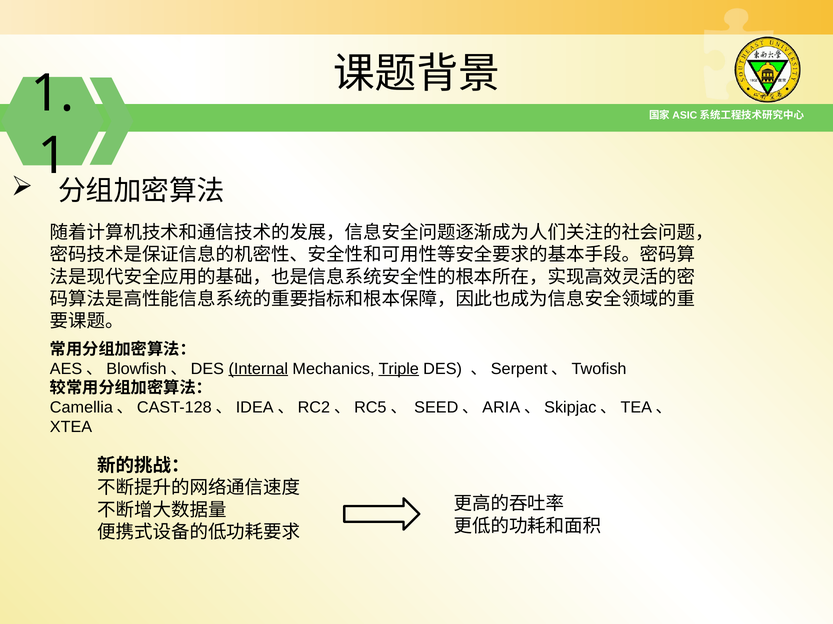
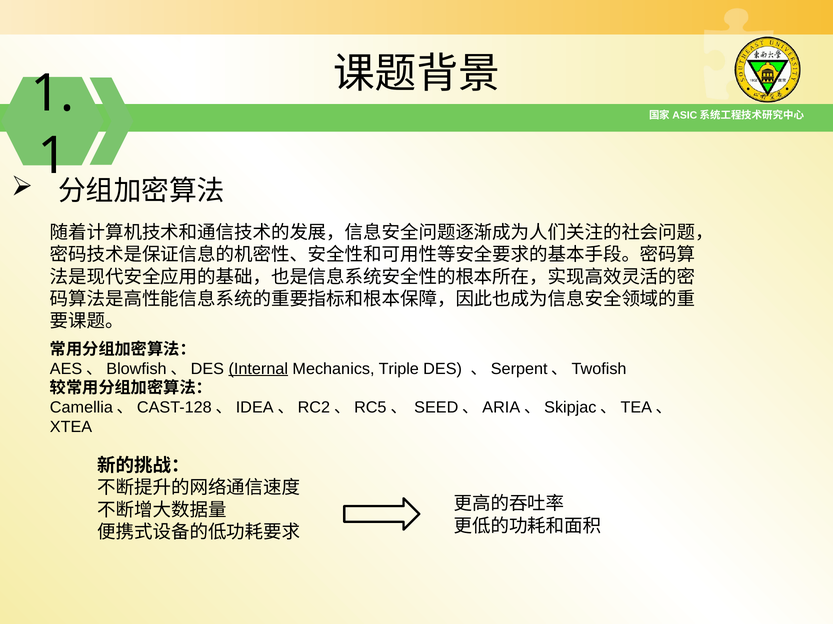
Triple underline: present -> none
